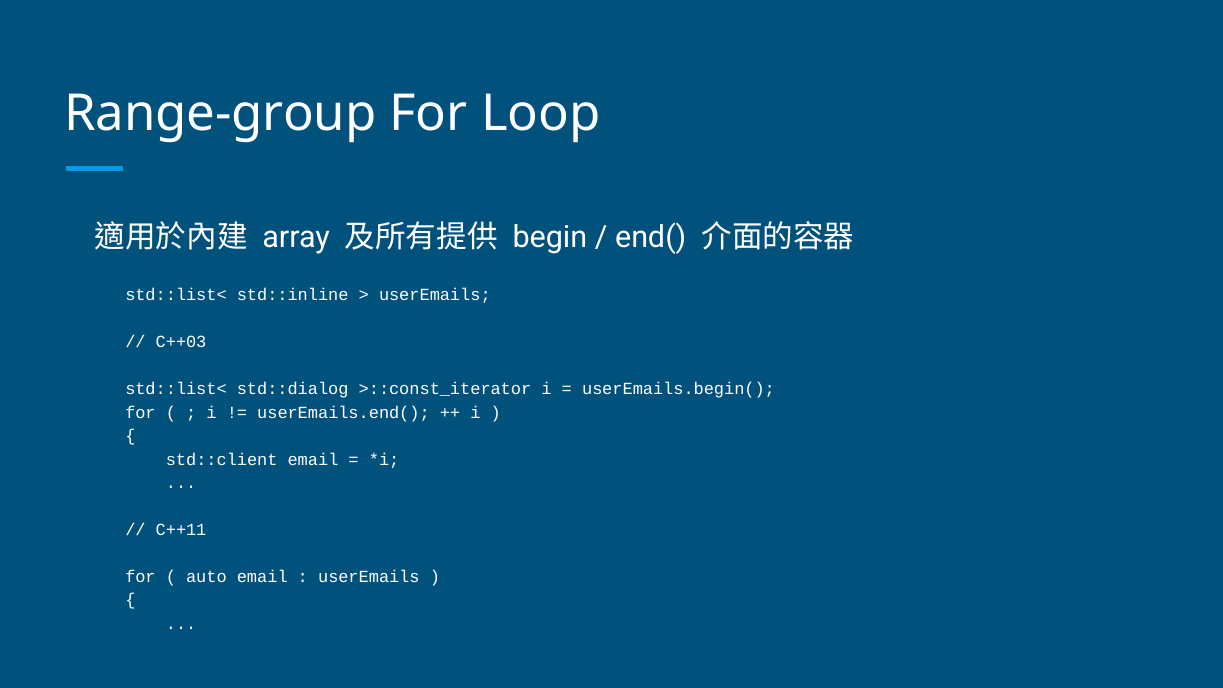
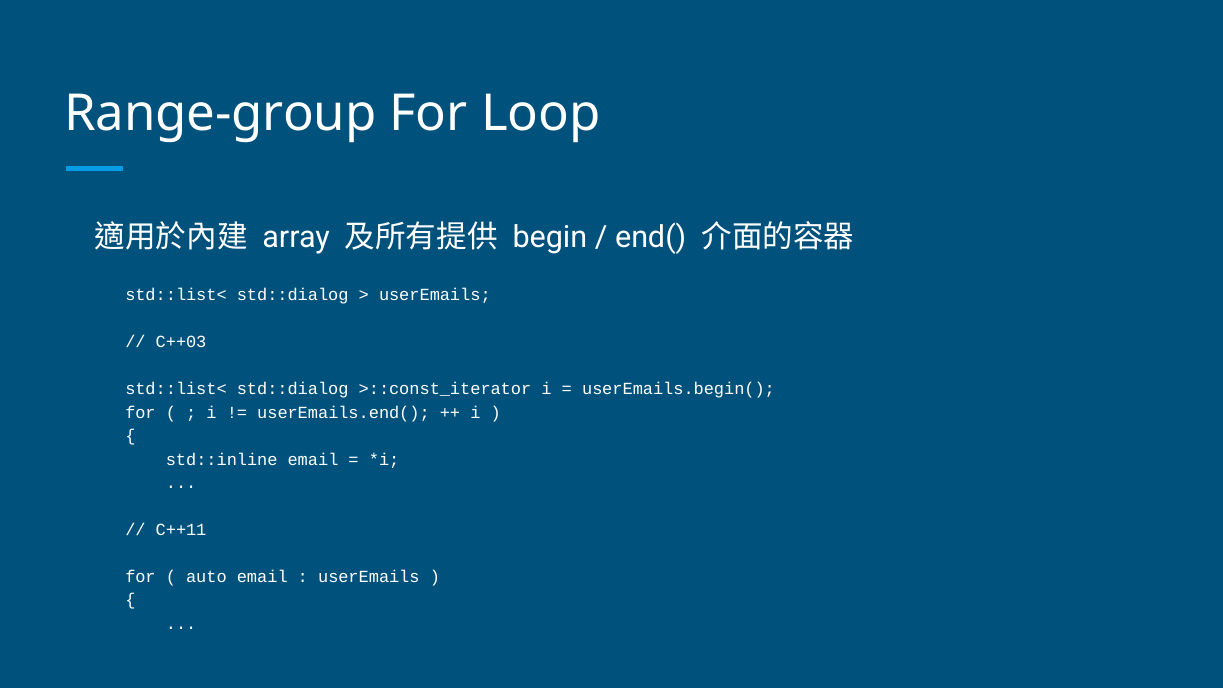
std::inline at (293, 295): std::inline -> std::dialog
std::client: std::client -> std::inline
